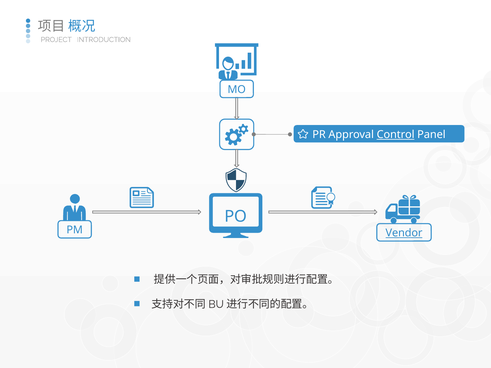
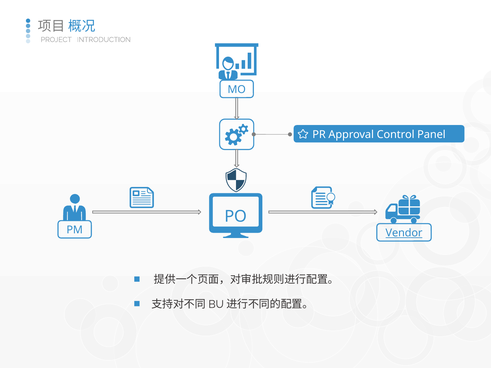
Control underline: present -> none
